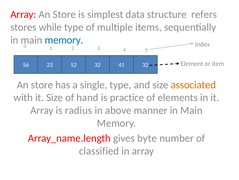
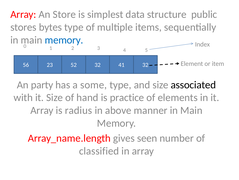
refers: refers -> public
while: while -> bytes
store at (42, 84): store -> party
single: single -> some
associated colour: orange -> black
byte: byte -> seen
